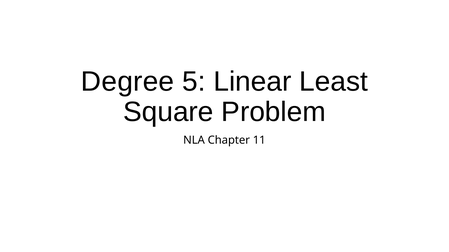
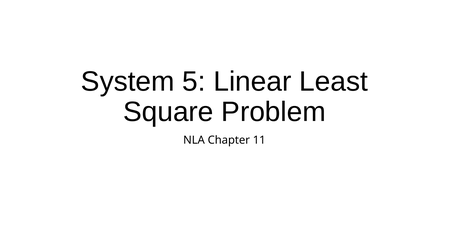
Degree: Degree -> System
